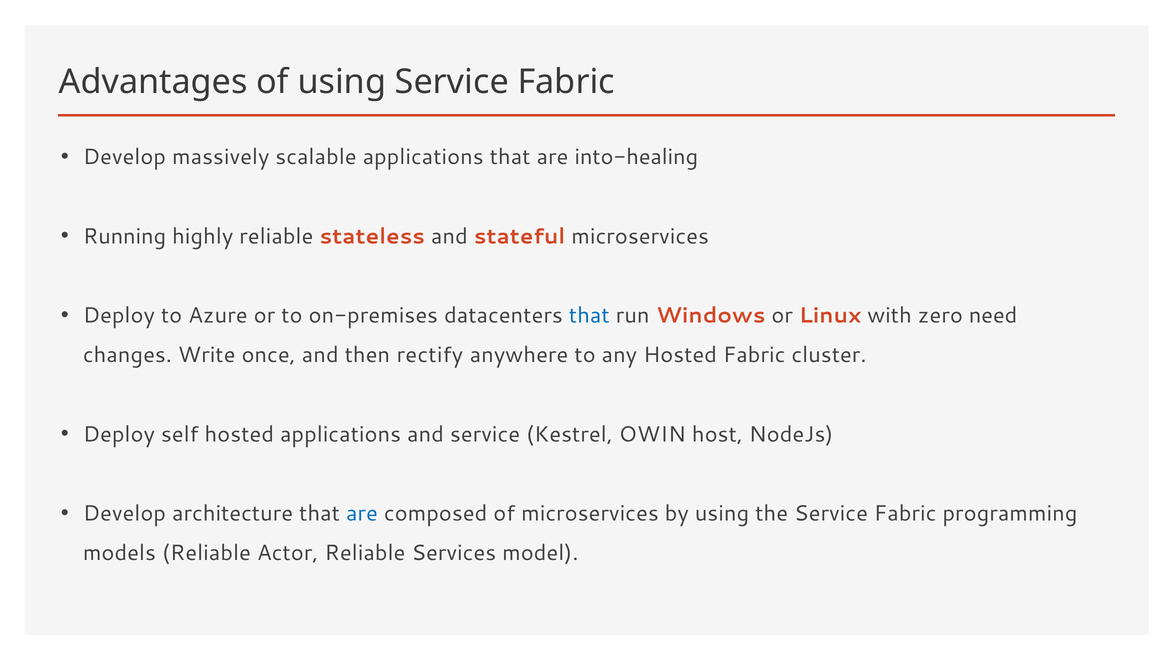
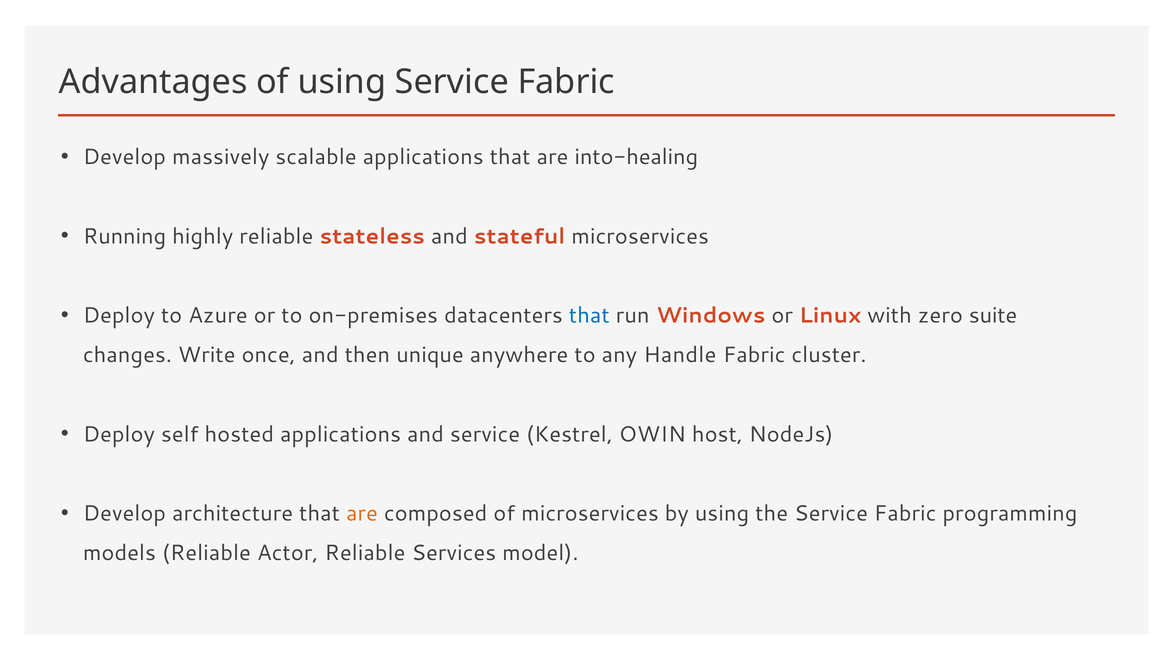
need: need -> suite
rectify: rectify -> unique
any Hosted: Hosted -> Handle
are at (362, 513) colour: blue -> orange
